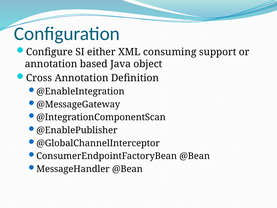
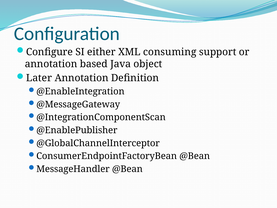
Cross: Cross -> Later
